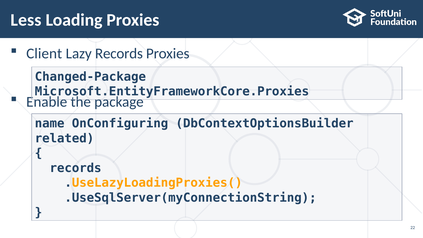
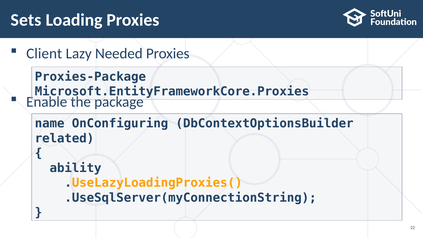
Less: Less -> Sets
Lazy Records: Records -> Needed
Changed-Package: Changed-Package -> Proxies-Package
records at (76, 168): records -> ability
